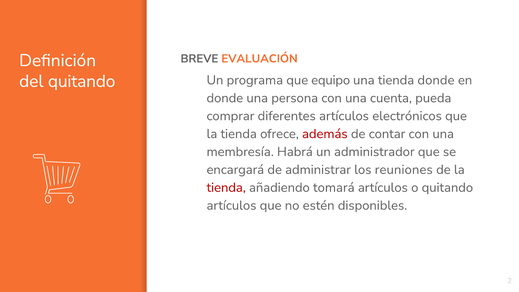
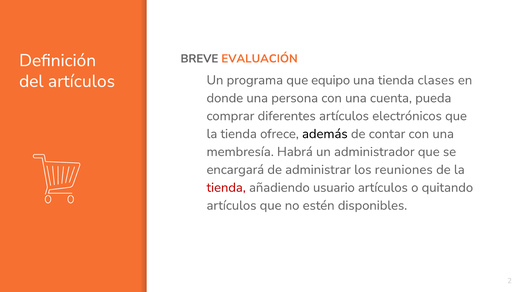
tienda donde: donde -> clases
del quitando: quitando -> artículos
además colour: red -> black
tomará: tomará -> usuario
